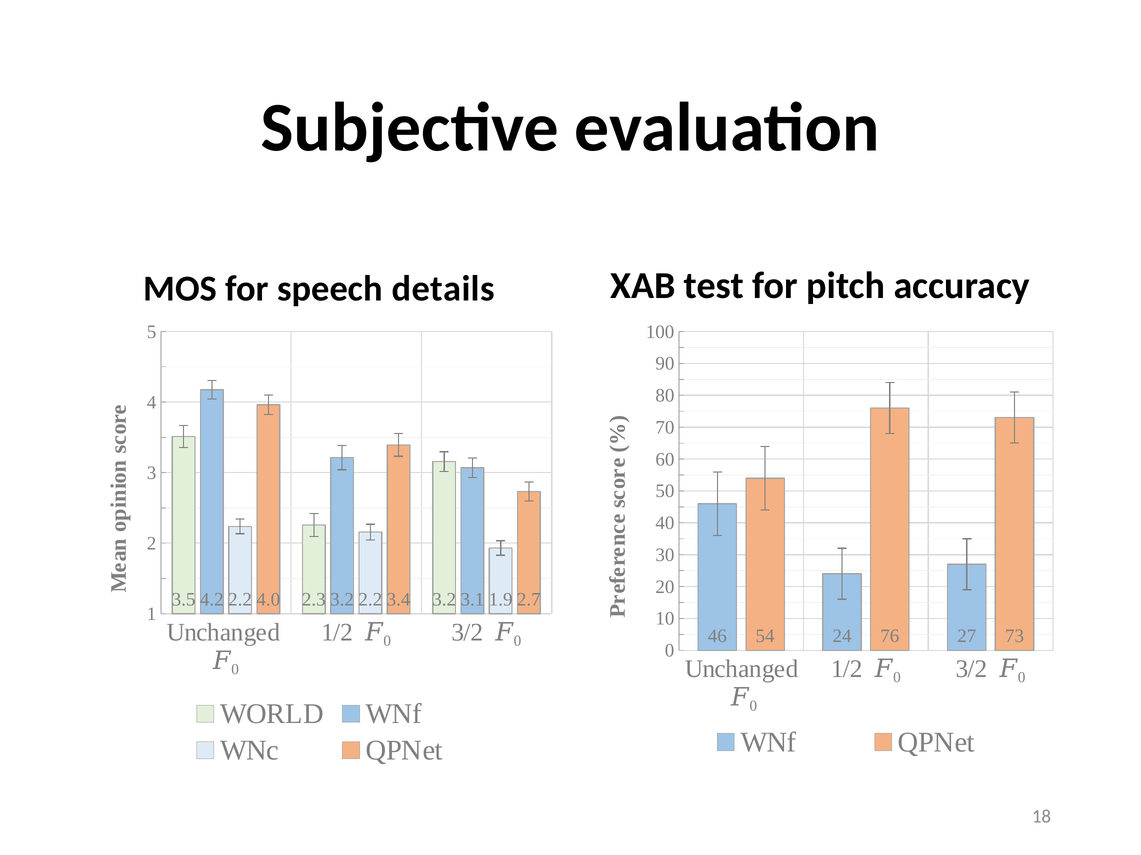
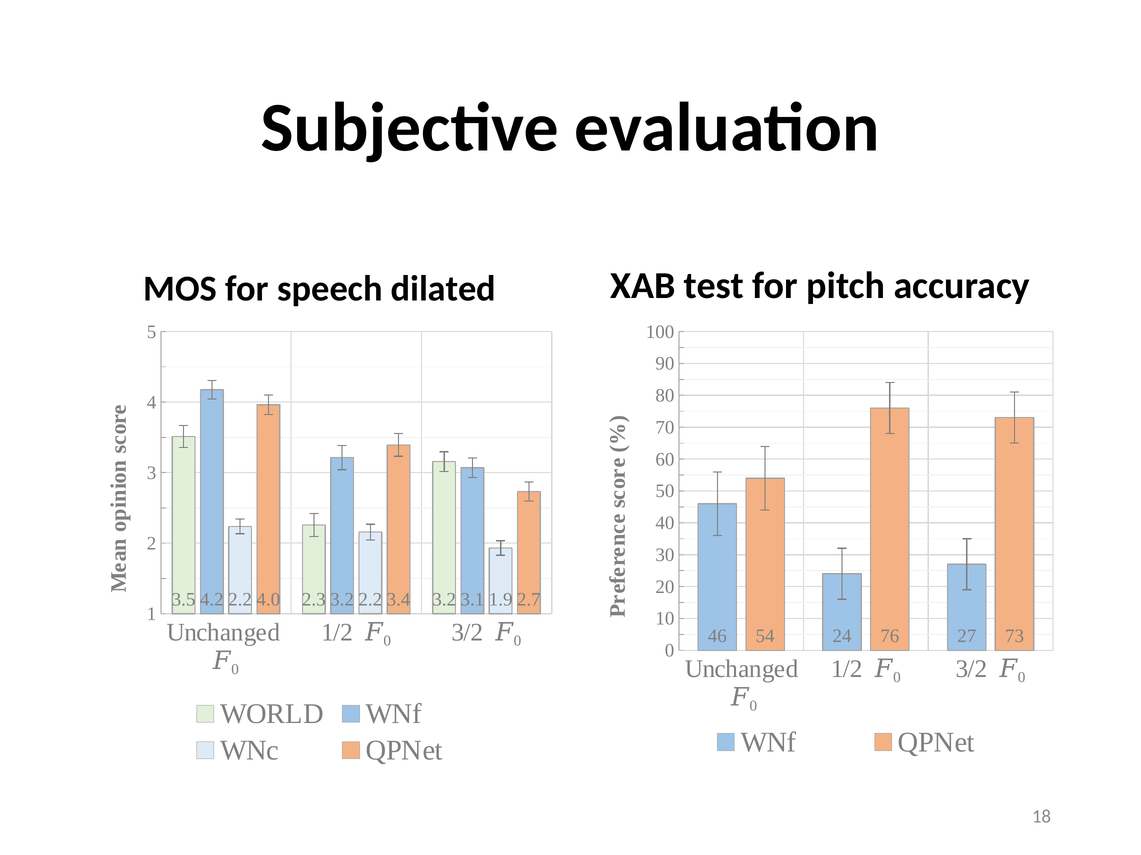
details: details -> dilated
